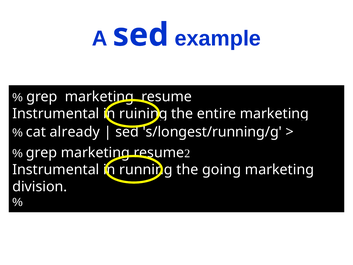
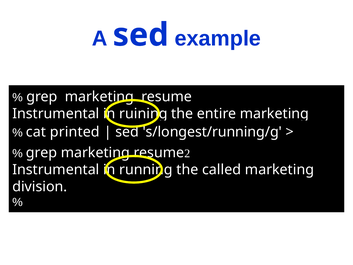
already: already -> printed
going: going -> called
